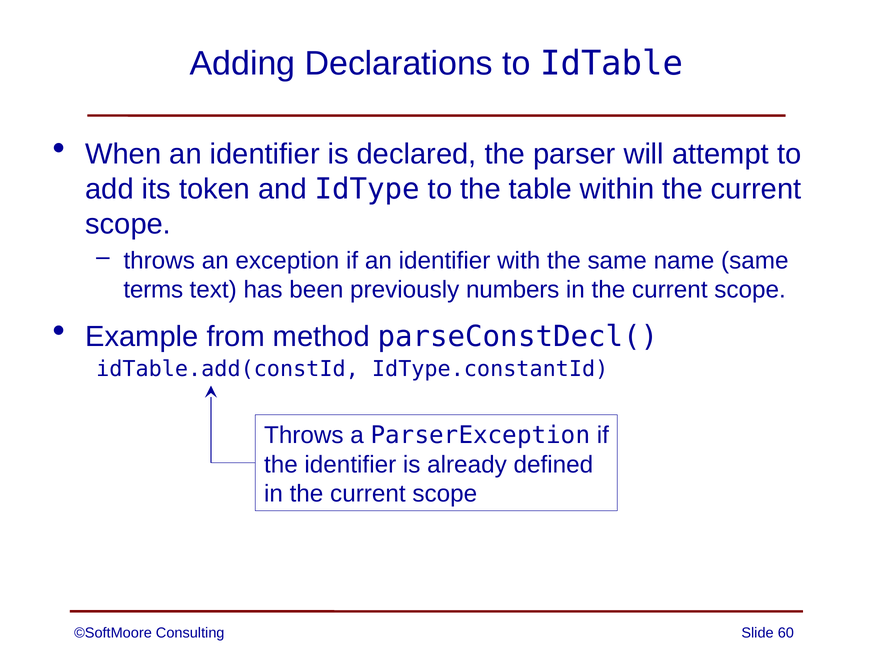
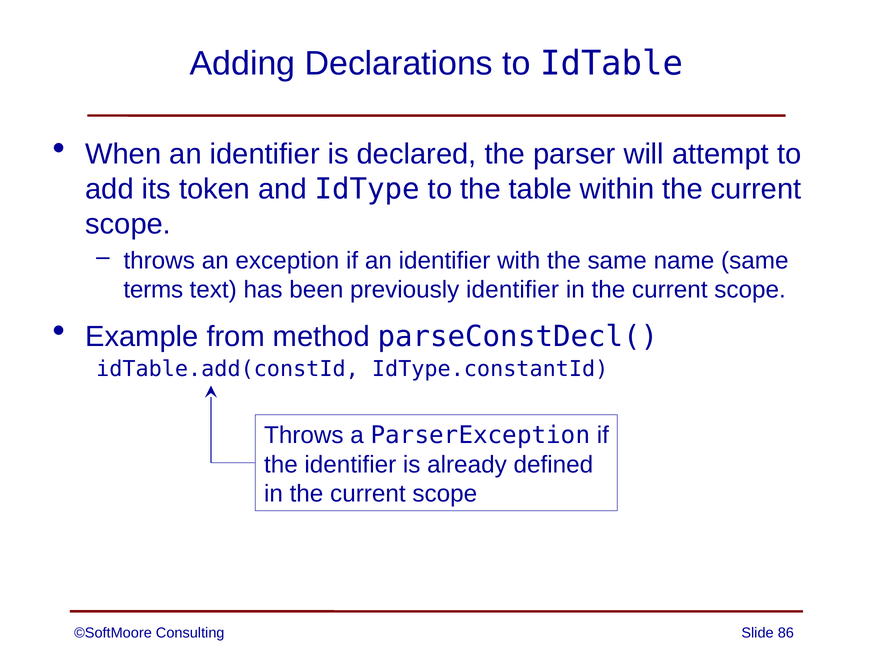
previously numbers: numbers -> identifier
60: 60 -> 86
